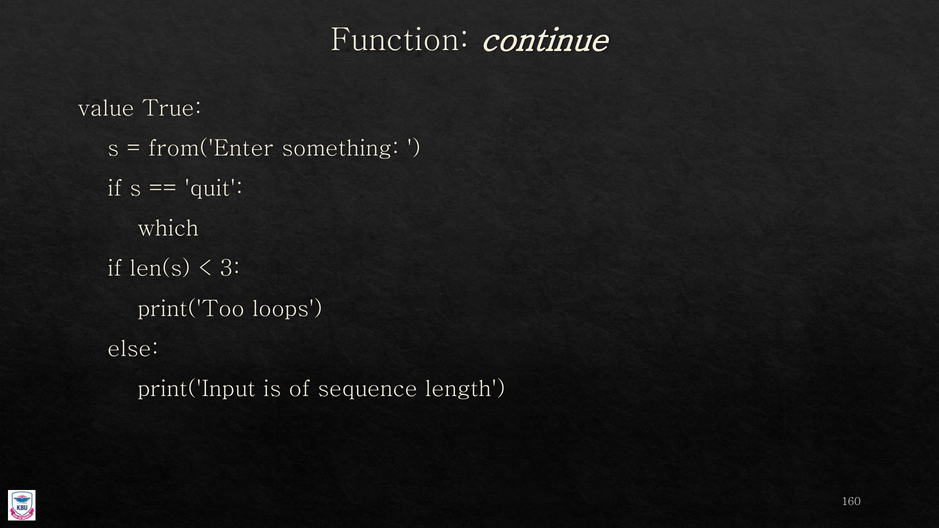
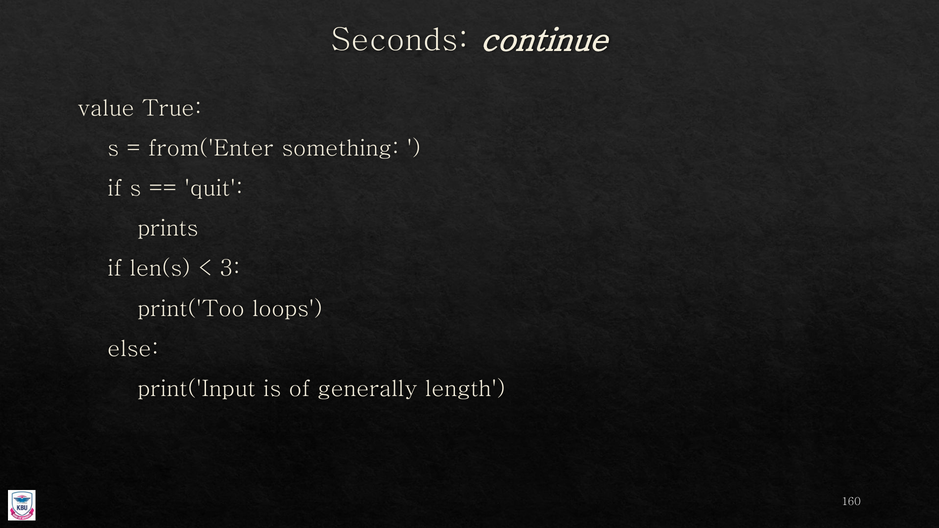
Function: Function -> Seconds
which: which -> prints
sequence: sequence -> generally
